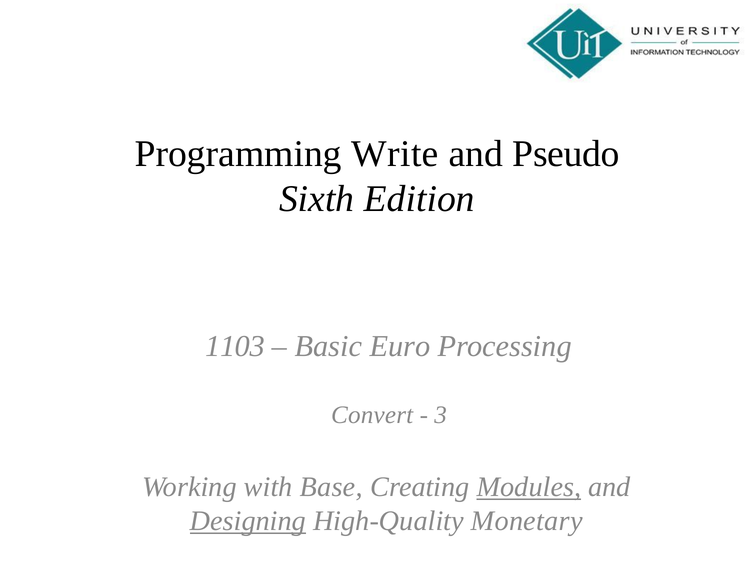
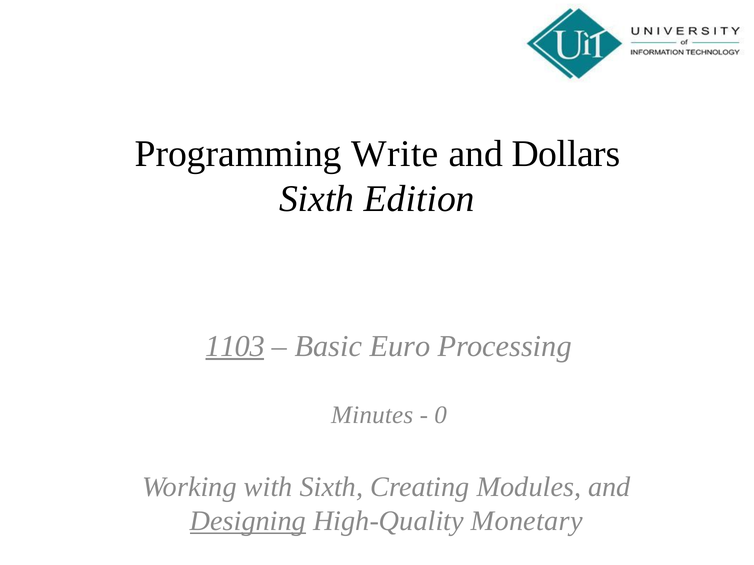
Pseudo: Pseudo -> Dollars
1103 underline: none -> present
Convert: Convert -> Minutes
3: 3 -> 0
with Base: Base -> Sixth
Modules underline: present -> none
